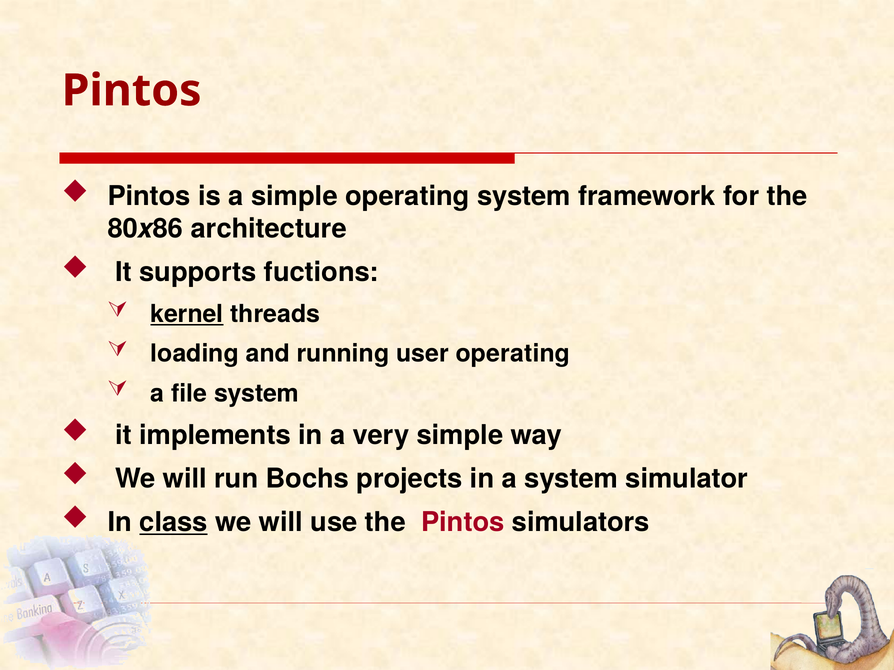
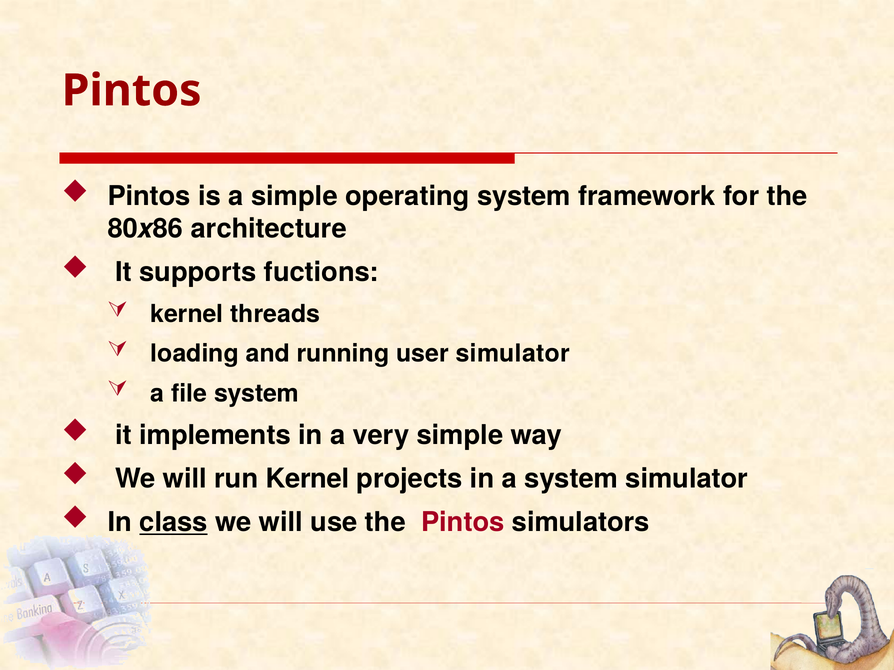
kernel at (187, 314) underline: present -> none
user operating: operating -> simulator
run Bochs: Bochs -> Kernel
